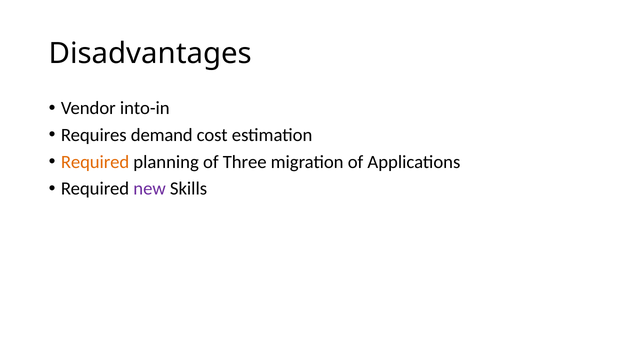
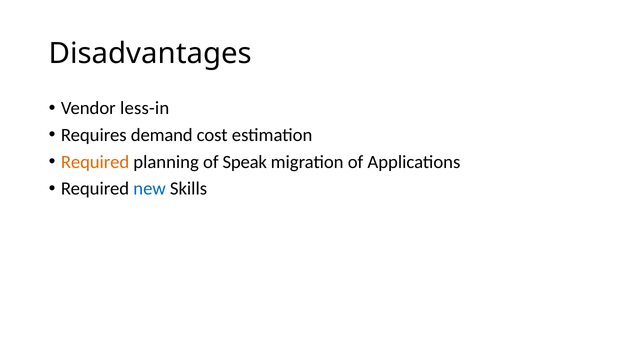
into-in: into-in -> less-in
Three: Three -> Speak
new colour: purple -> blue
